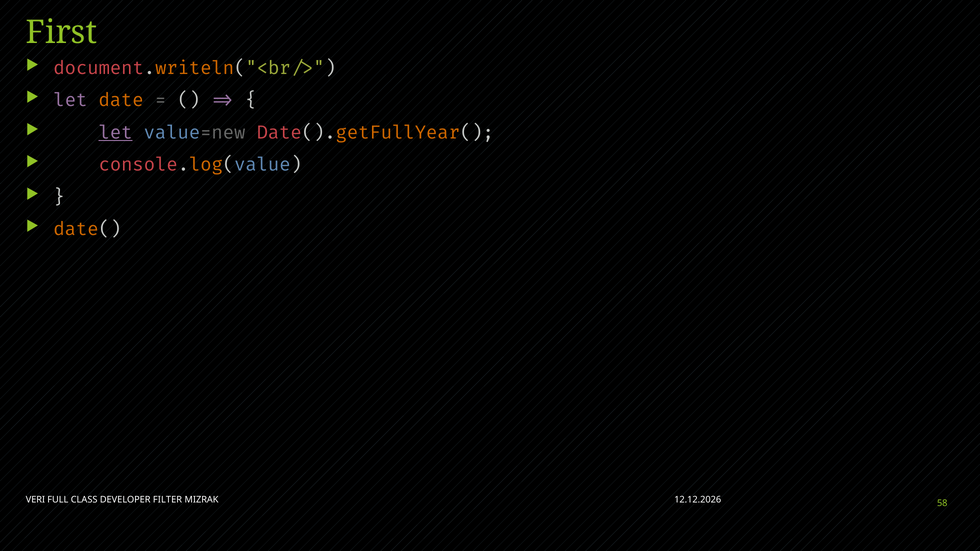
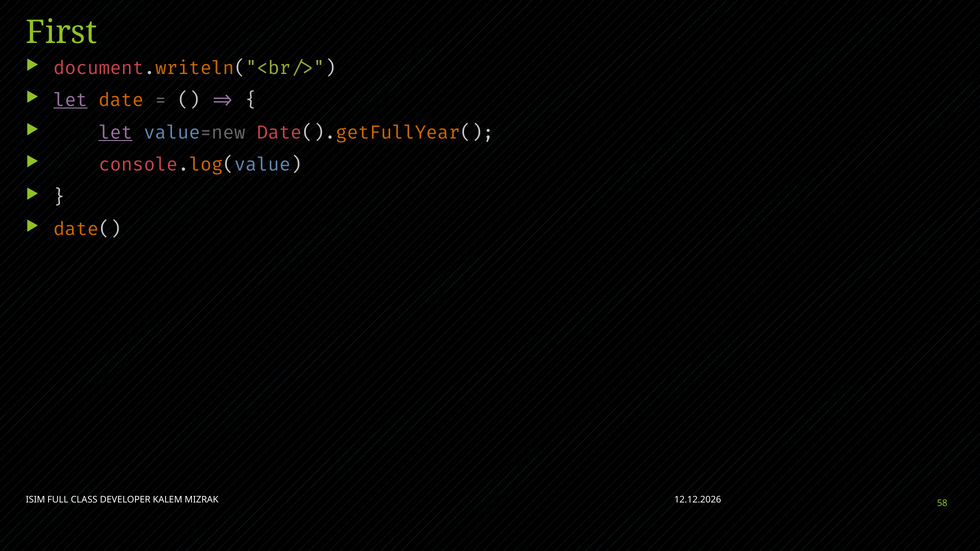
let at (70, 100) underline: none -> present
VERI: VERI -> ISIM
FILTER: FILTER -> KALEM
